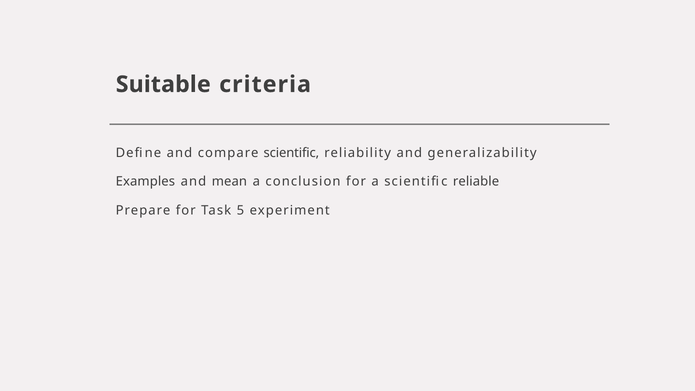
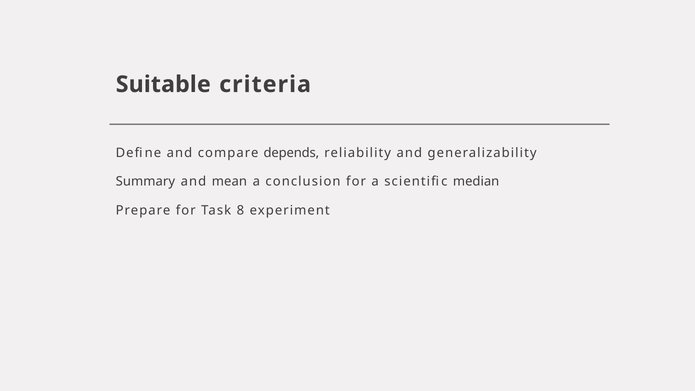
compare scientific: scientific -> depends
Examples: Examples -> Summary
reliable: reliable -> median
5: 5 -> 8
